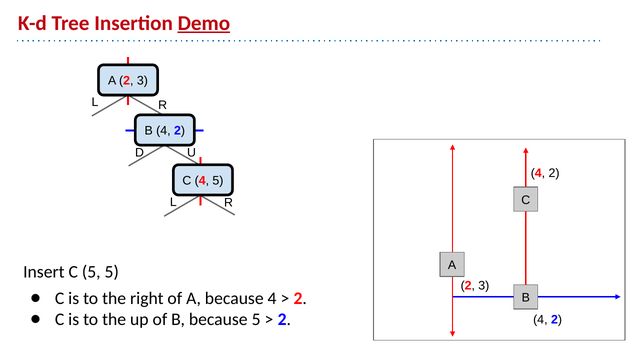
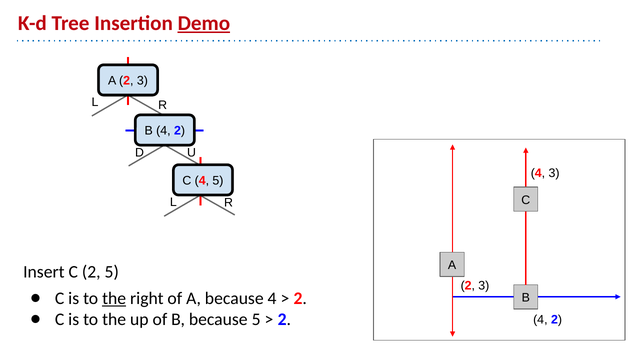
2 at (554, 173): 2 -> 3
C 5: 5 -> 2
the at (114, 298) underline: none -> present
